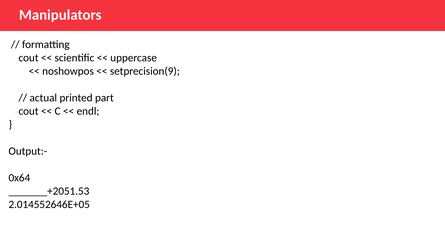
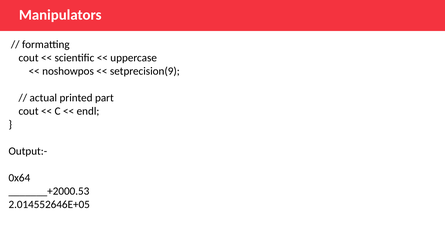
_______+2051.53: _______+2051.53 -> _______+2000.53
